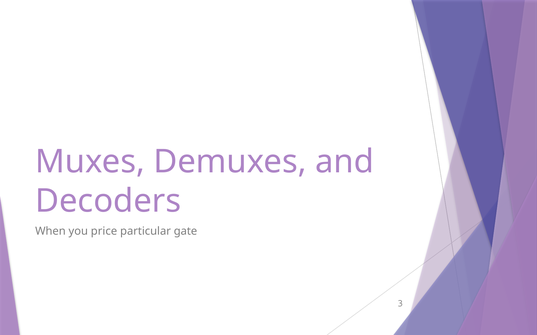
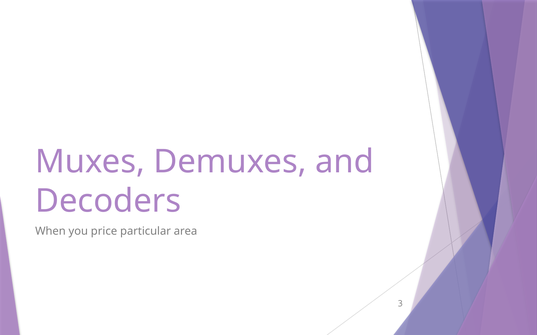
gate: gate -> area
